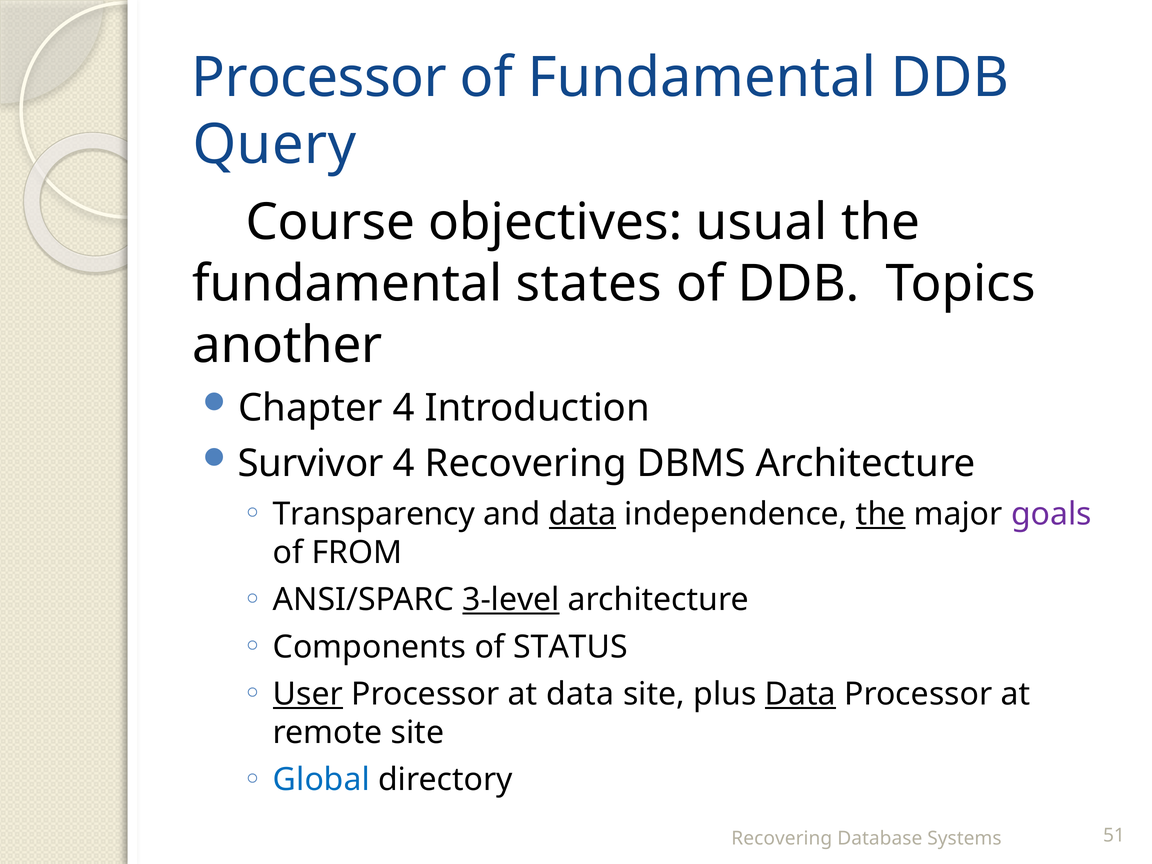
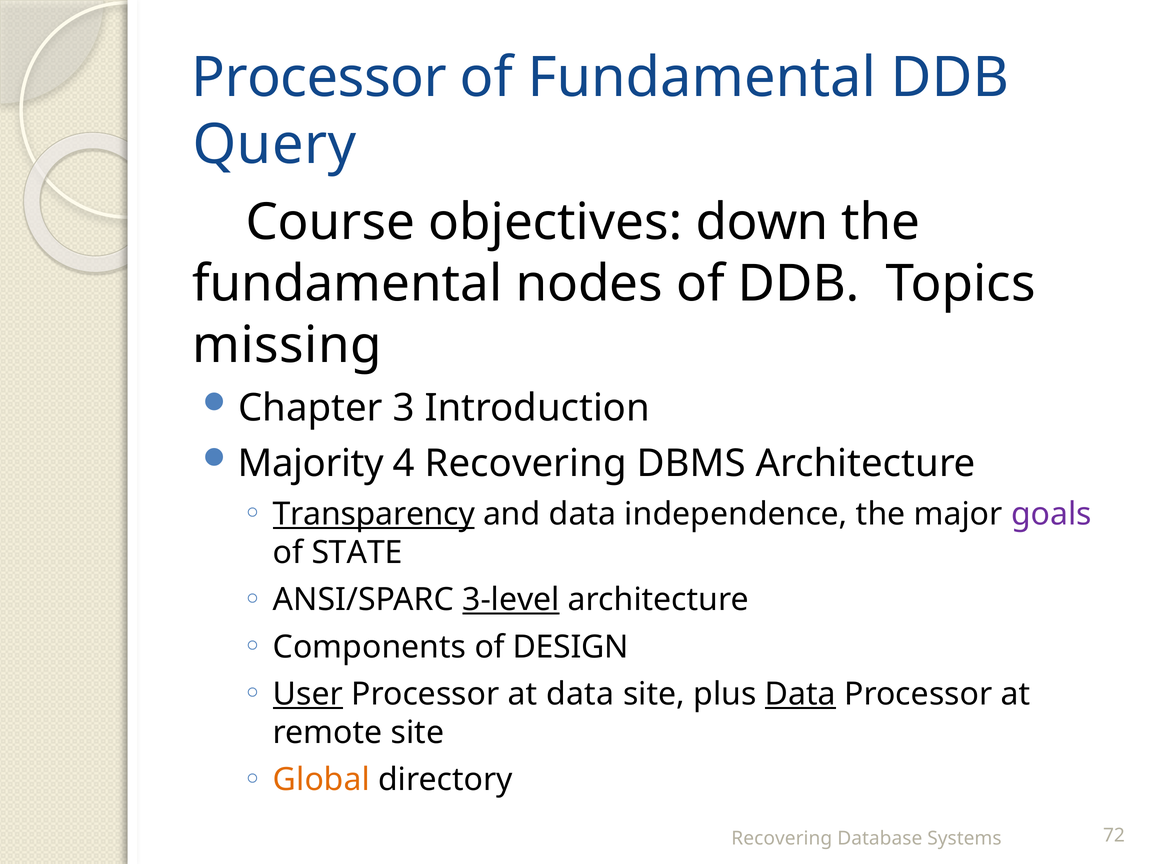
usual: usual -> down
states: states -> nodes
another: another -> missing
Chapter 4: 4 -> 3
Survivor: Survivor -> Majority
Transparency underline: none -> present
data at (583, 514) underline: present -> none
the at (881, 514) underline: present -> none
FROM: FROM -> STATE
STATUS: STATUS -> DESIGN
Global colour: blue -> orange
51: 51 -> 72
